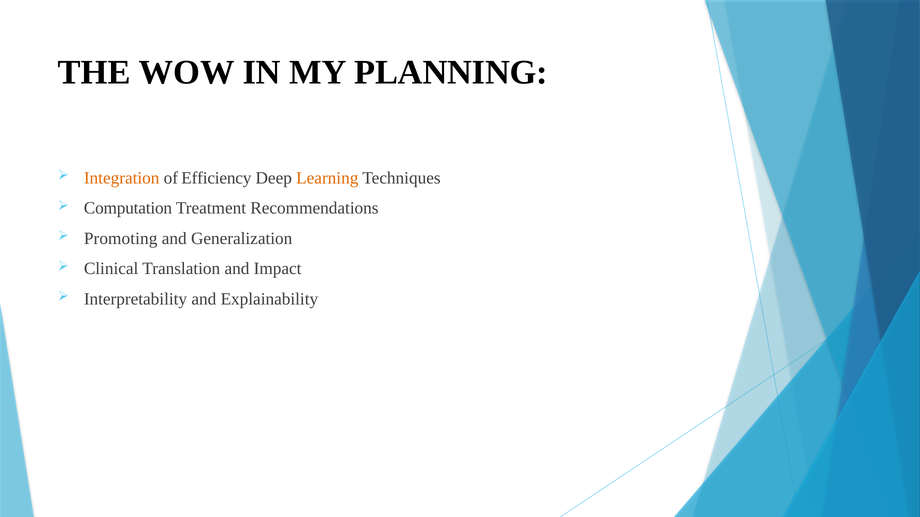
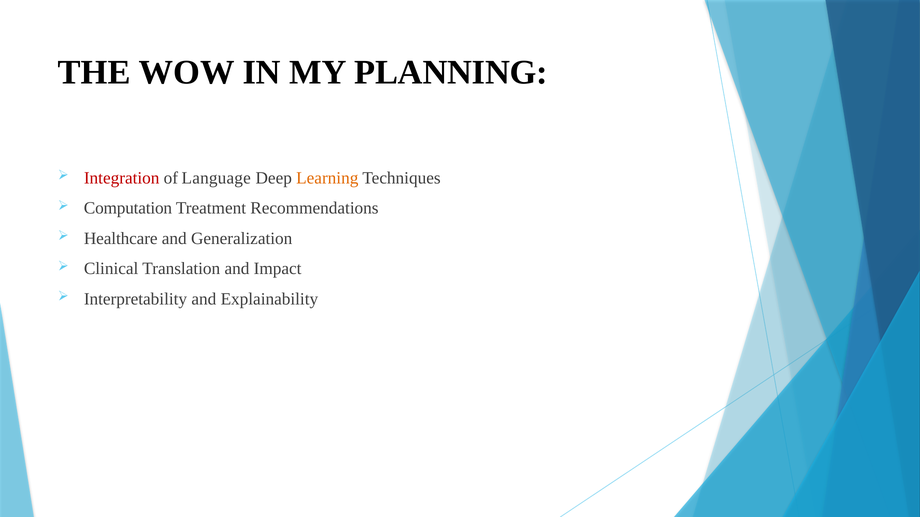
Integration colour: orange -> red
Efficiency: Efficiency -> Language
Promoting: Promoting -> Healthcare
